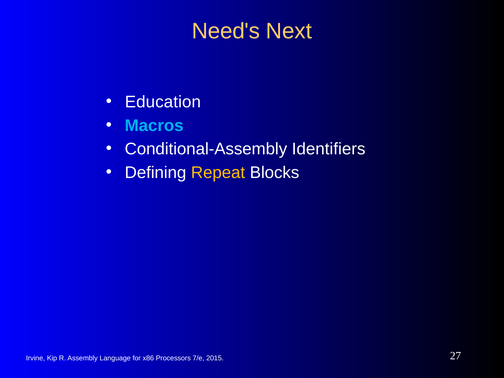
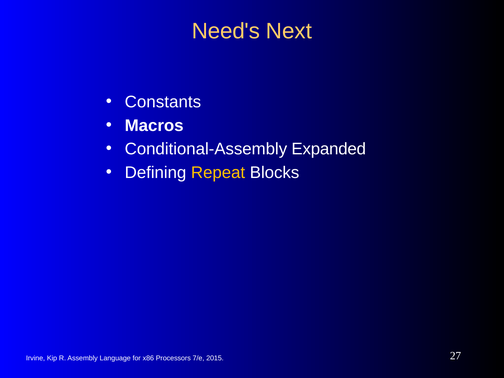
Education: Education -> Constants
Macros colour: light blue -> white
Identifiers: Identifiers -> Expanded
